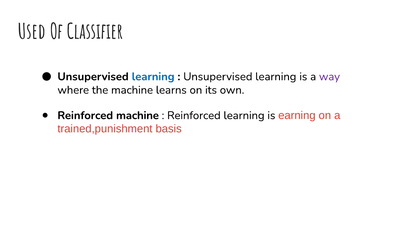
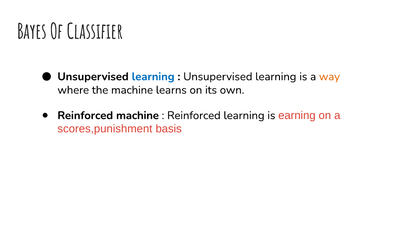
Used: Used -> Bayes
way colour: purple -> orange
trained,punishment: trained,punishment -> scores,punishment
